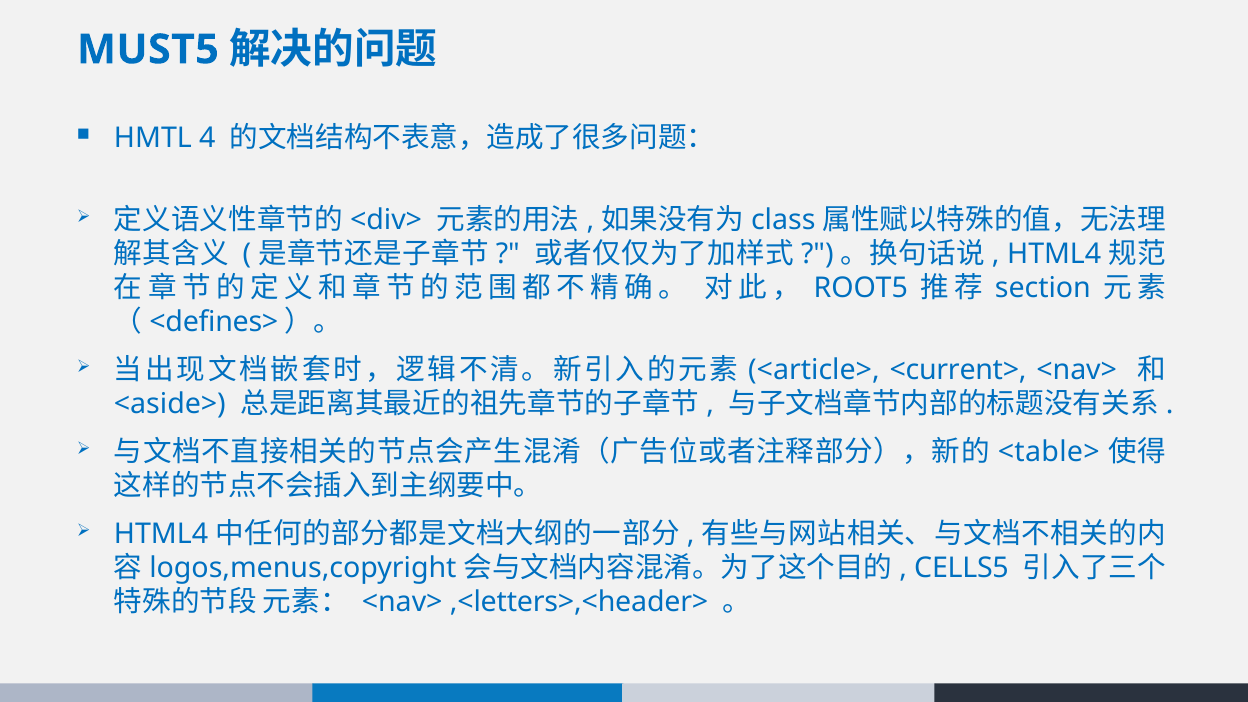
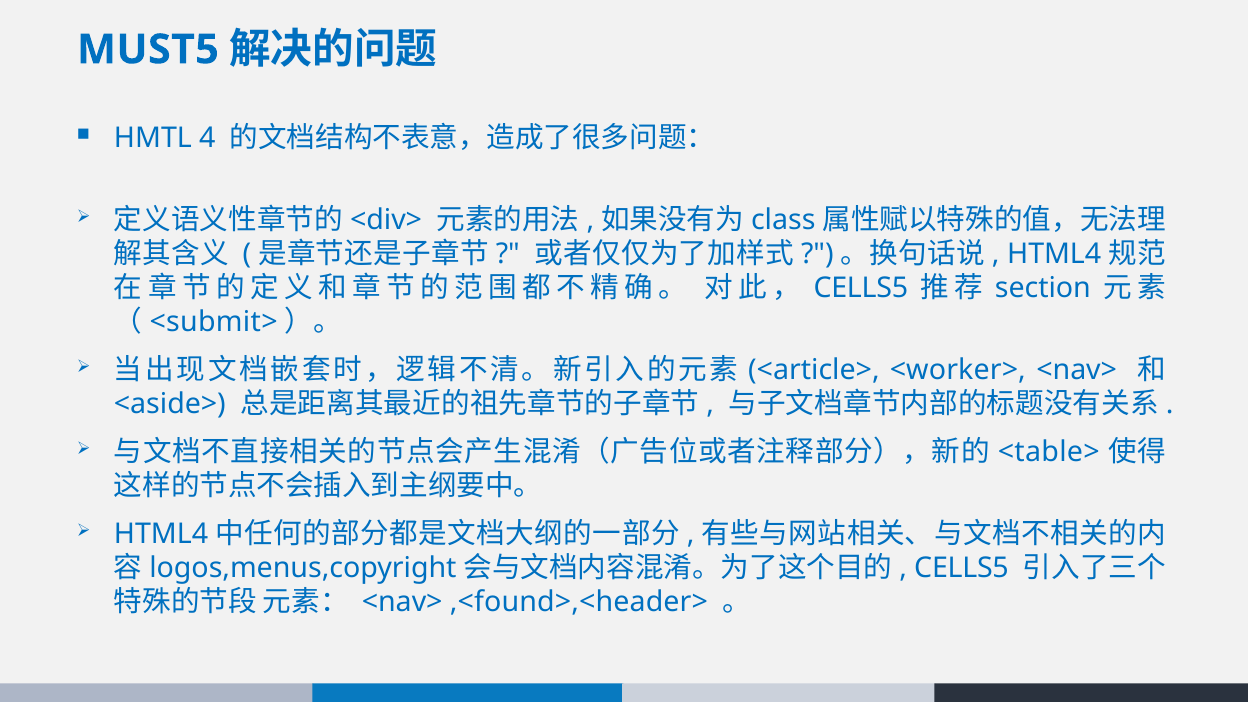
ROOT5 at (861, 288): ROOT5 -> CELLS5
<defines>: <defines> -> <submit>
<current>: <current> -> <worker>
,<letters>,<header>: ,<letters>,<header> -> ,<found>,<header>
